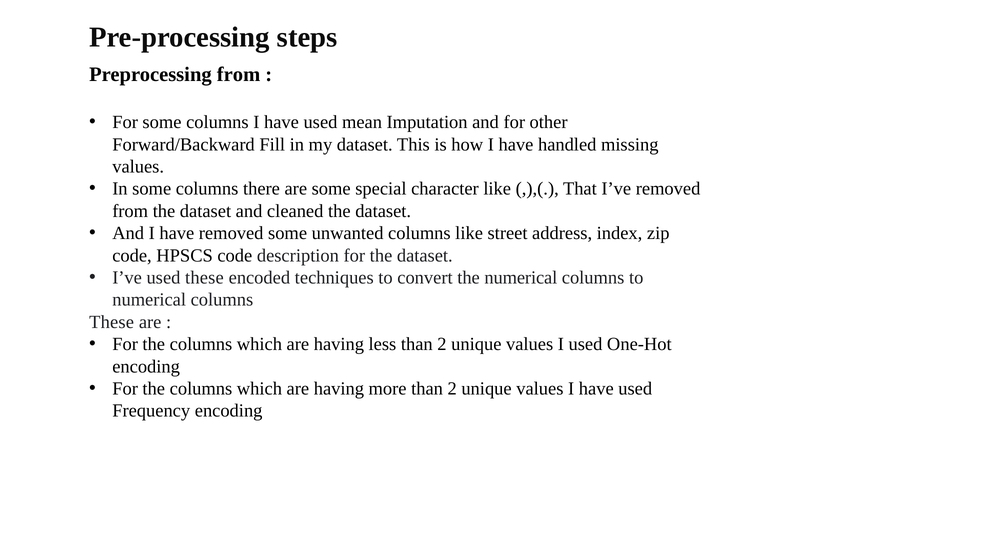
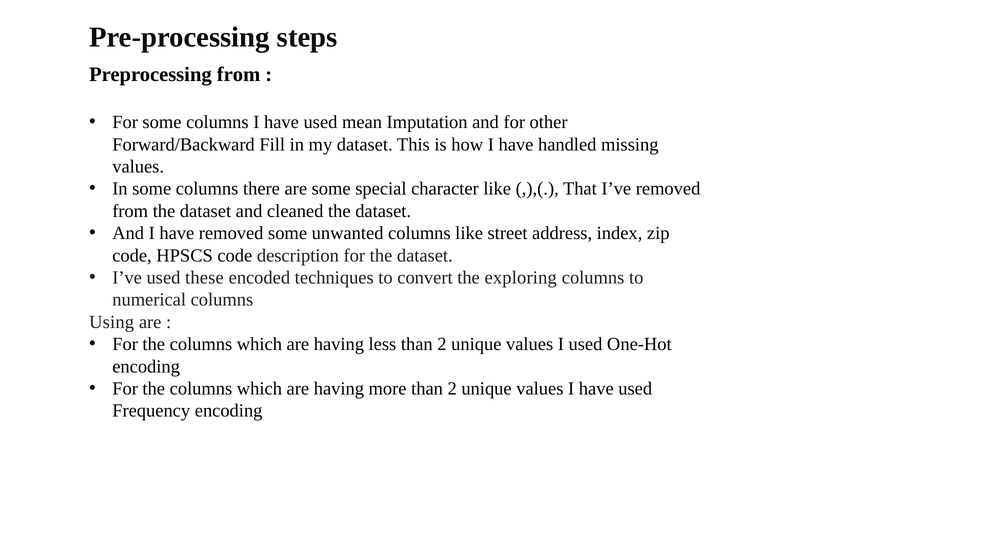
the numerical: numerical -> exploring
These at (112, 322): These -> Using
